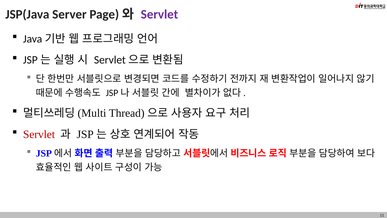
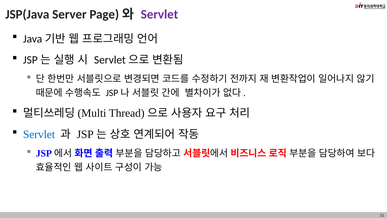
Servlet at (39, 134) colour: red -> blue
